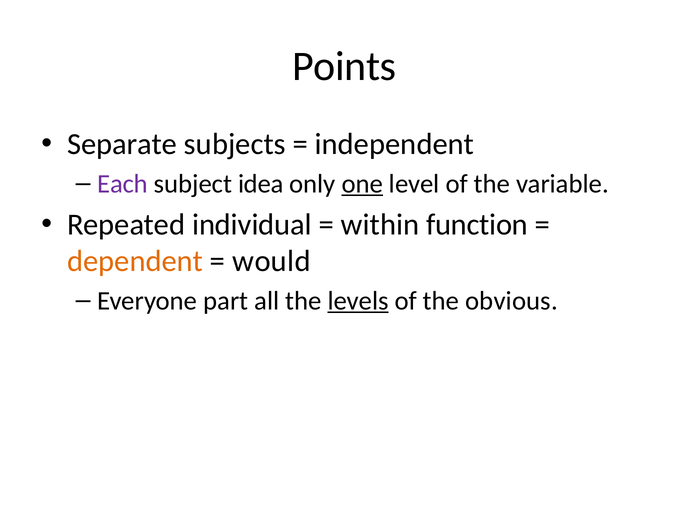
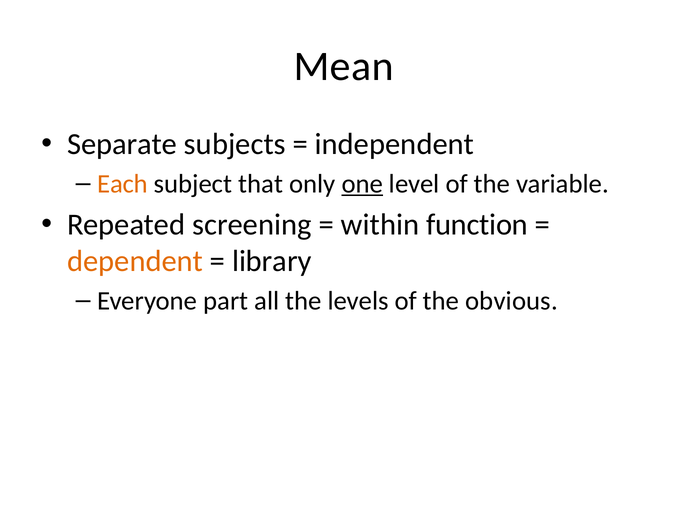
Points: Points -> Mean
Each colour: purple -> orange
idea: idea -> that
individual: individual -> screening
would: would -> library
levels underline: present -> none
